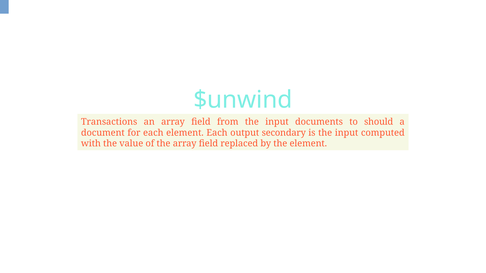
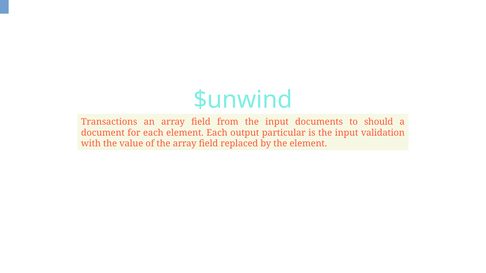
secondary: secondary -> particular
computed: computed -> validation
